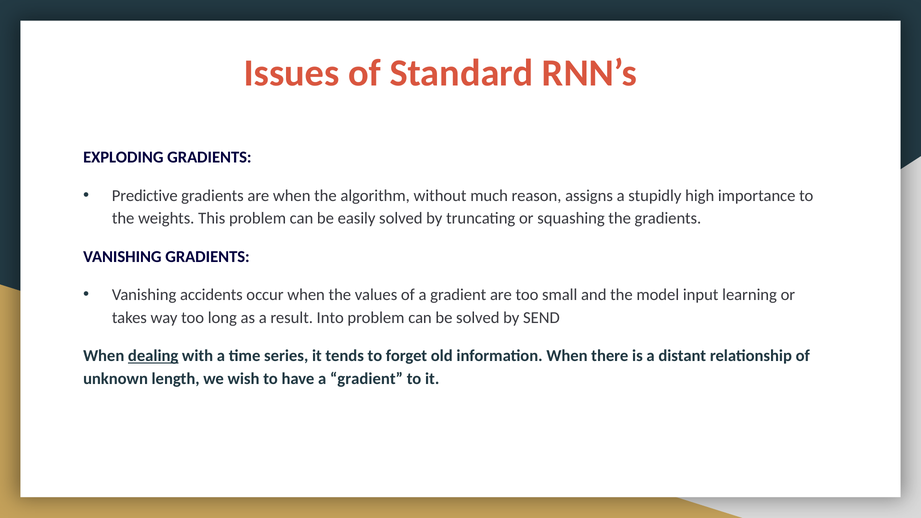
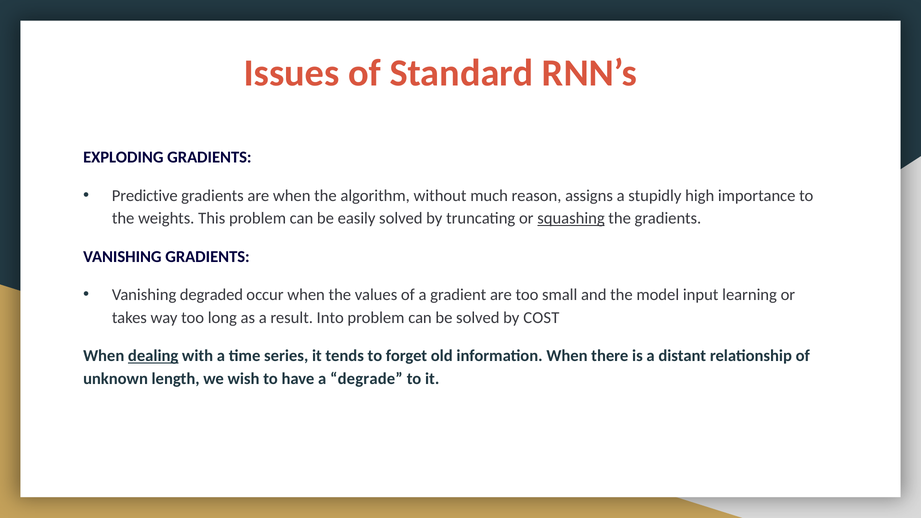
squashing underline: none -> present
accidents: accidents -> degraded
SEND: SEND -> COST
have a gradient: gradient -> degrade
